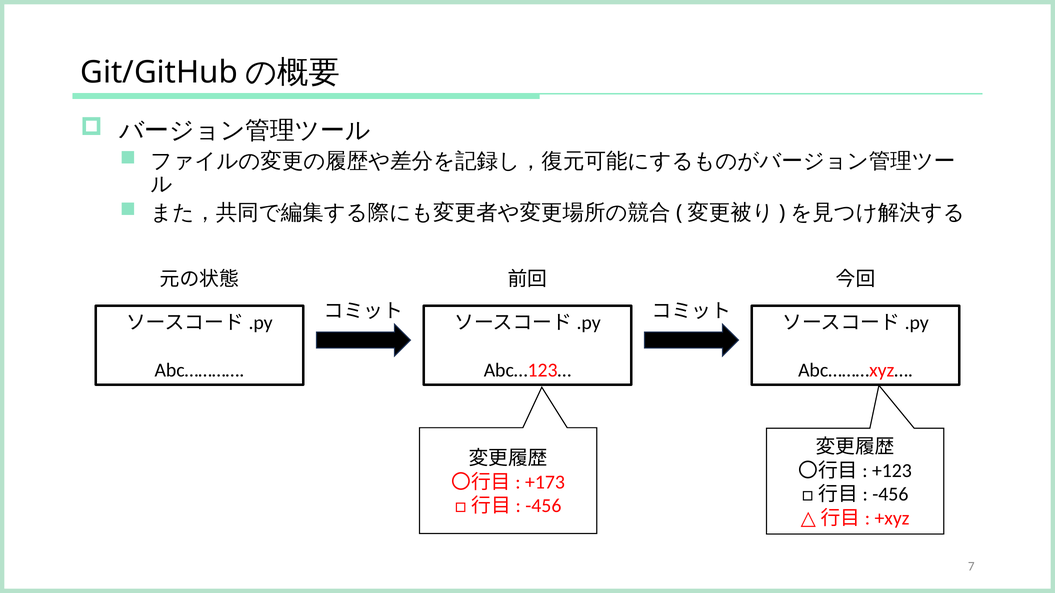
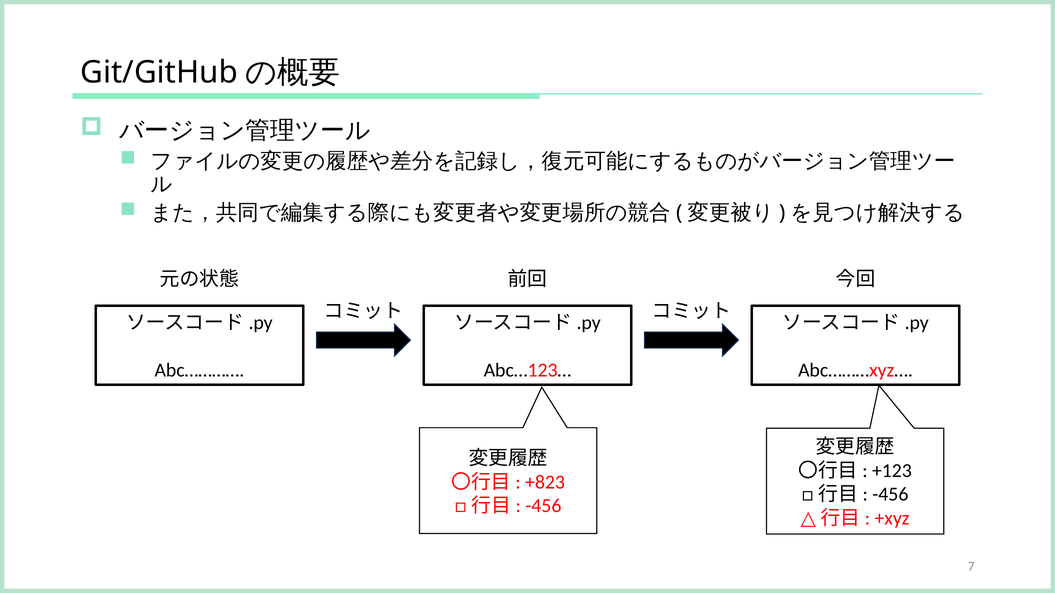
+173: +173 -> +823
